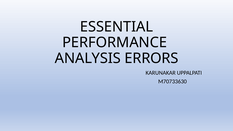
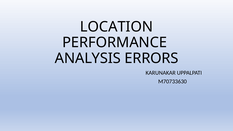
ESSENTIAL: ESSENTIAL -> LOCATION
